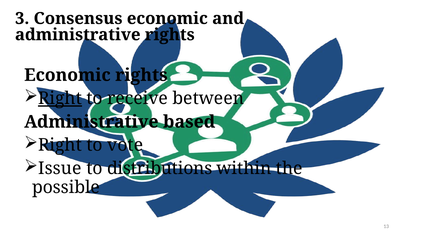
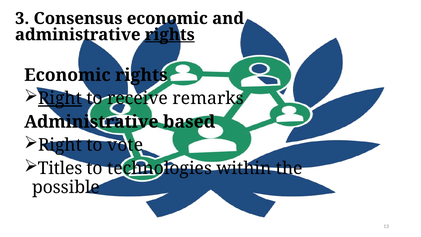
rights at (170, 35) underline: none -> present
between: between -> remarks
Issue: Issue -> Titles
distributions: distributions -> technologies
